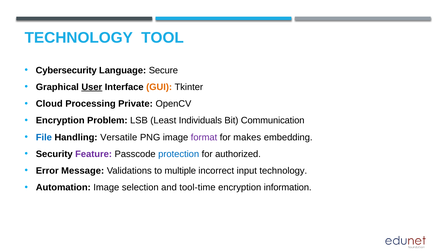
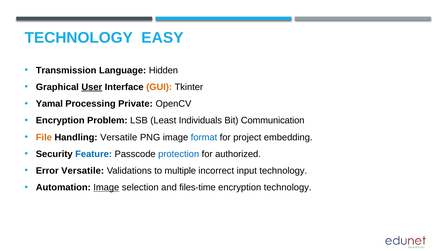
TOOL: TOOL -> EASY
Cybersecurity: Cybersecurity -> Transmission
Secure: Secure -> Hidden
Cloud: Cloud -> Yamal
File colour: blue -> orange
format colour: purple -> blue
makes: makes -> project
Feature colour: purple -> blue
Error Message: Message -> Versatile
Image at (106, 188) underline: none -> present
tool-time: tool-time -> files-time
encryption information: information -> technology
